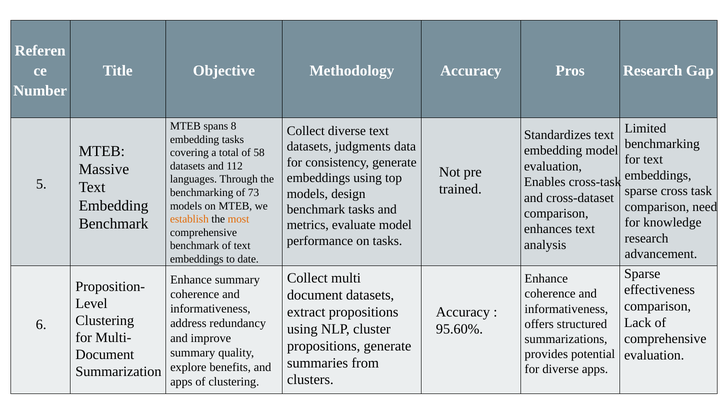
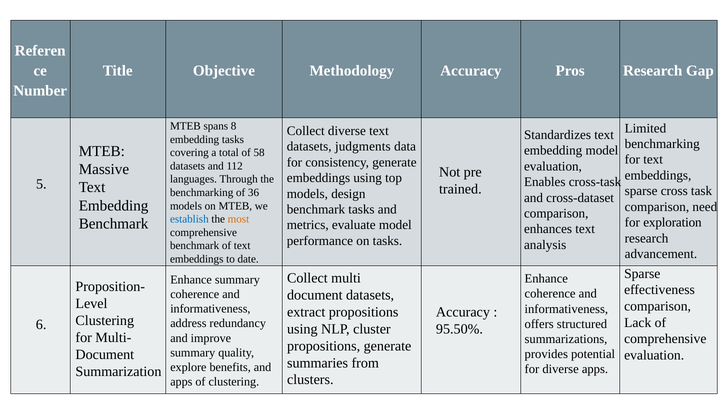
73: 73 -> 36
establish colour: orange -> blue
knowledge: knowledge -> exploration
95.60%: 95.60% -> 95.50%
